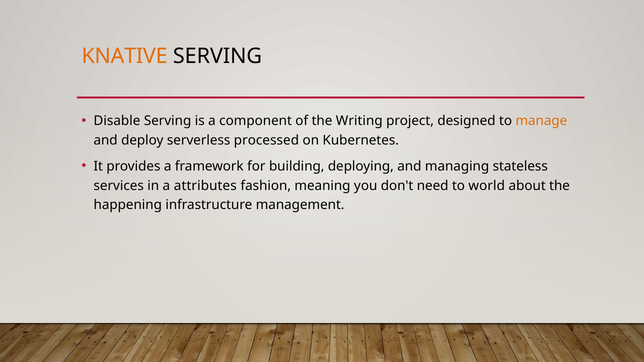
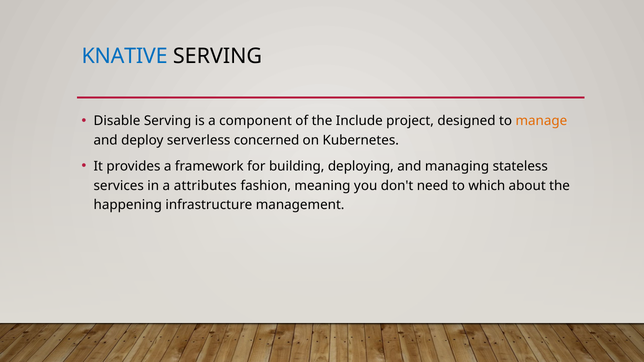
KNATIVE colour: orange -> blue
Writing: Writing -> Include
processed: processed -> concerned
world: world -> which
